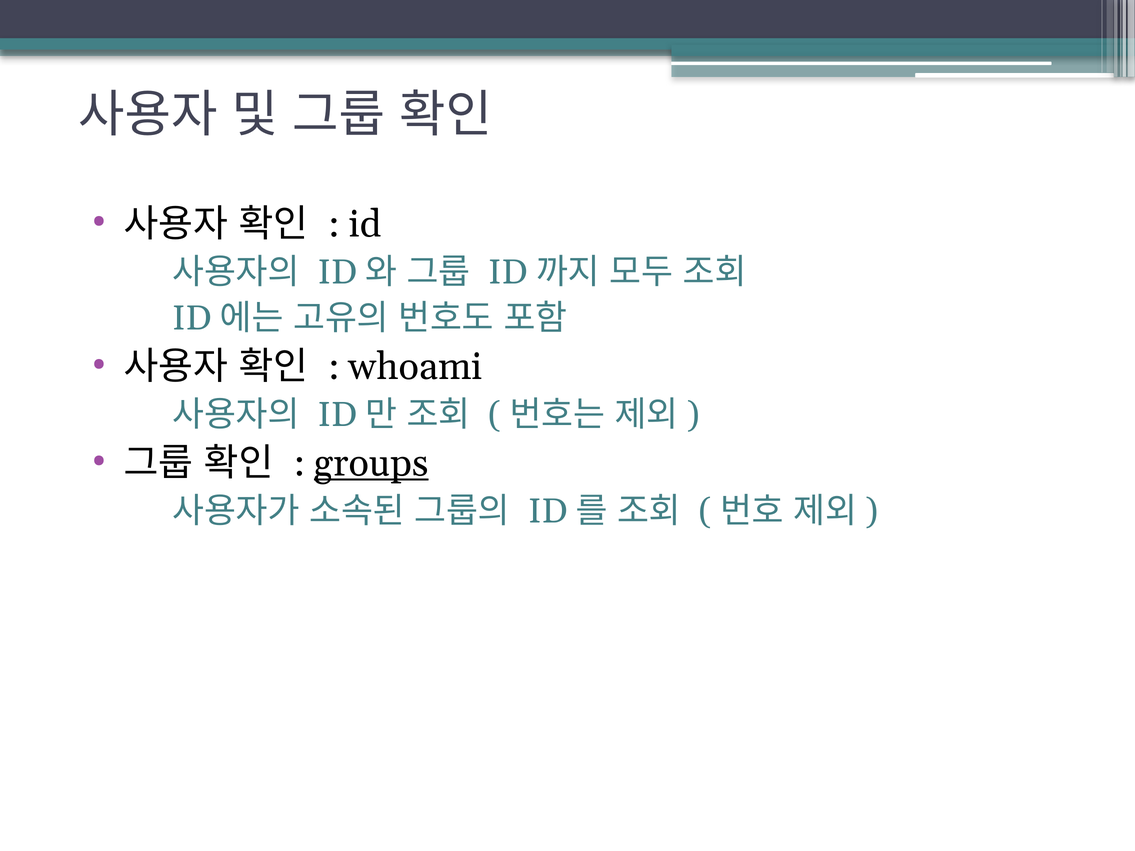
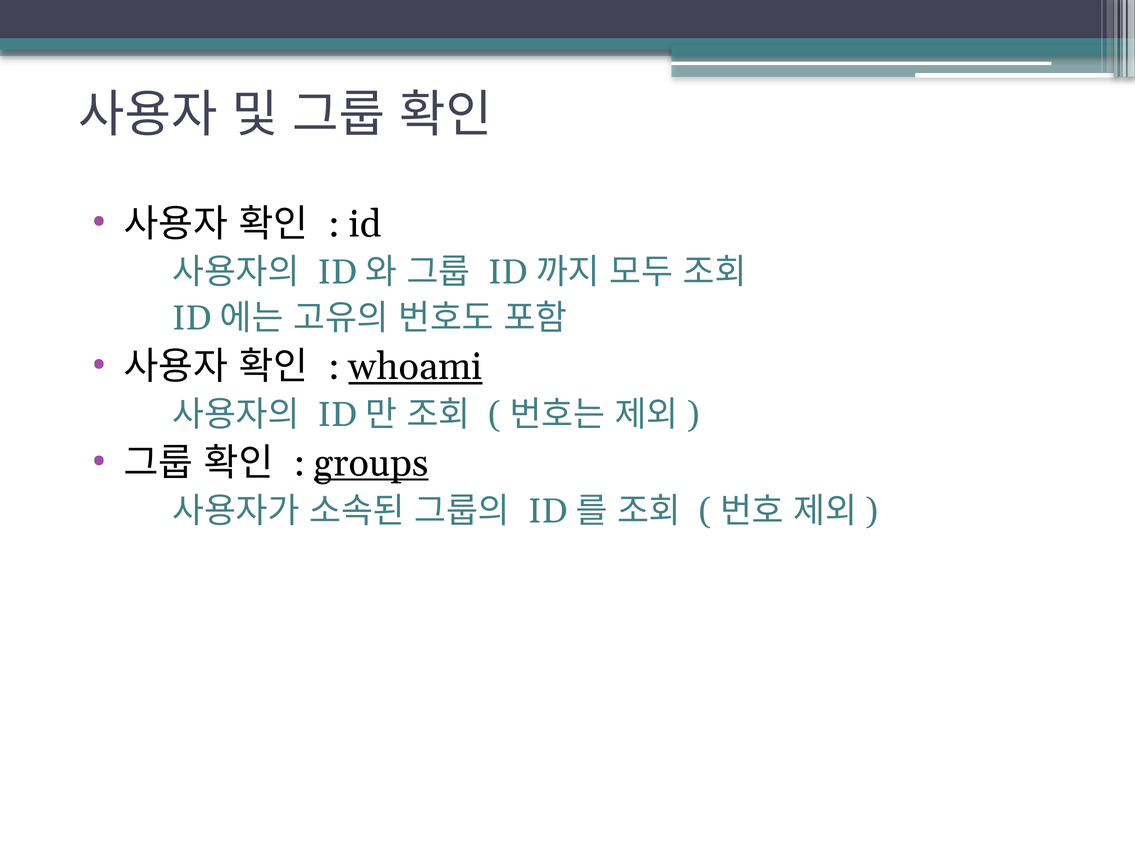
whoami underline: none -> present
